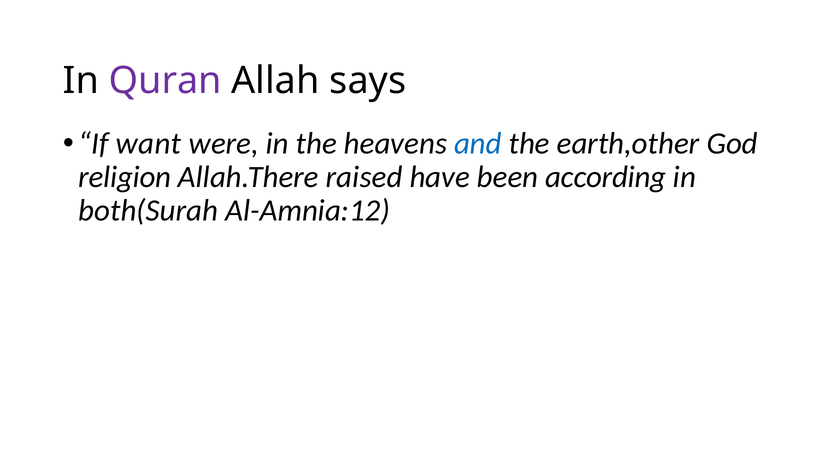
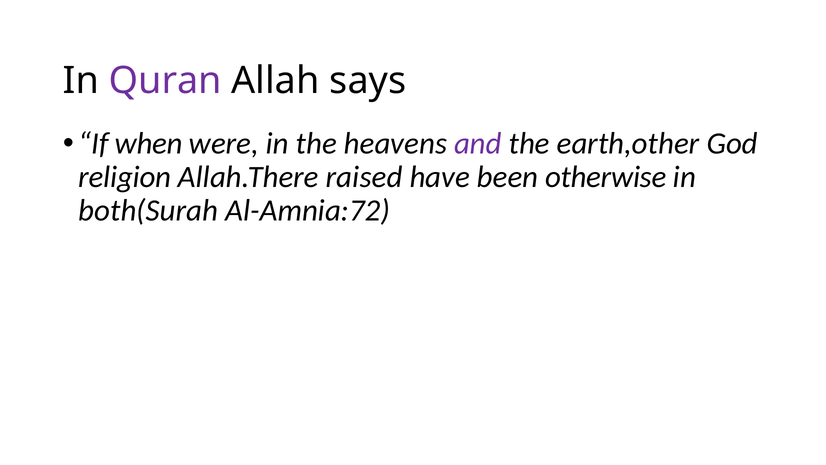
want: want -> when
and colour: blue -> purple
according: according -> otherwise
Al-Amnia:12: Al-Amnia:12 -> Al-Amnia:72
